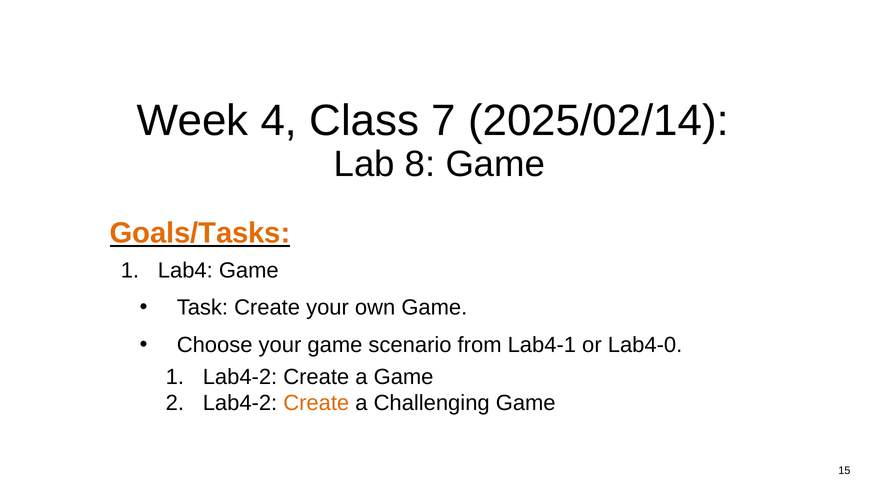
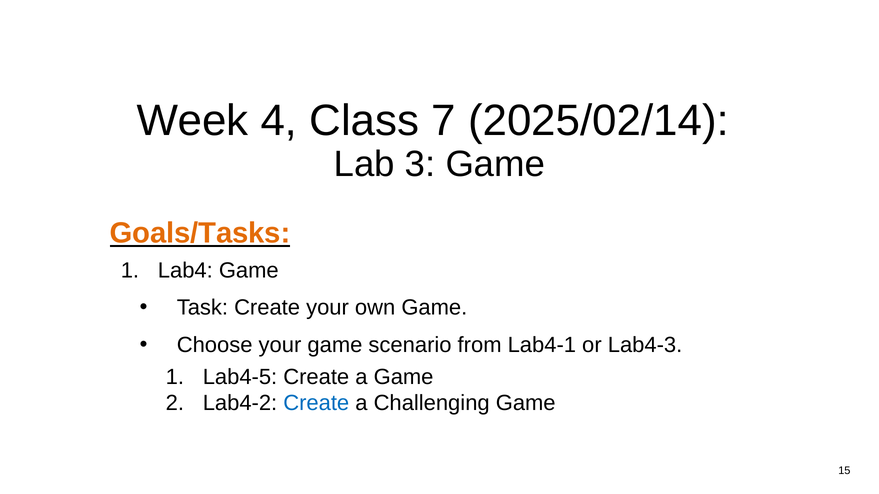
8: 8 -> 3
Lab4-0: Lab4-0 -> Lab4-3
Lab4-2 at (240, 377): Lab4-2 -> Lab4-5
Create at (316, 404) colour: orange -> blue
